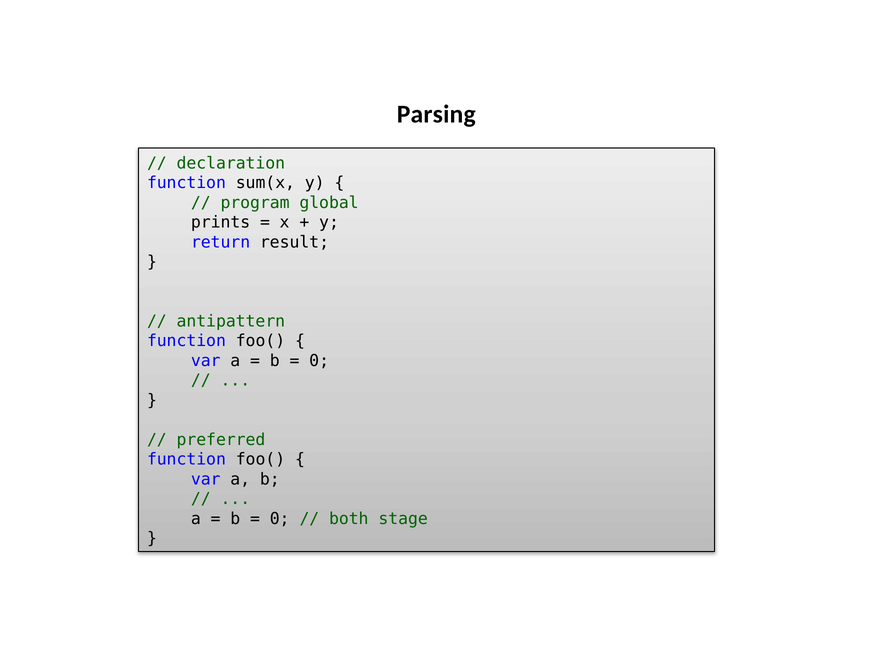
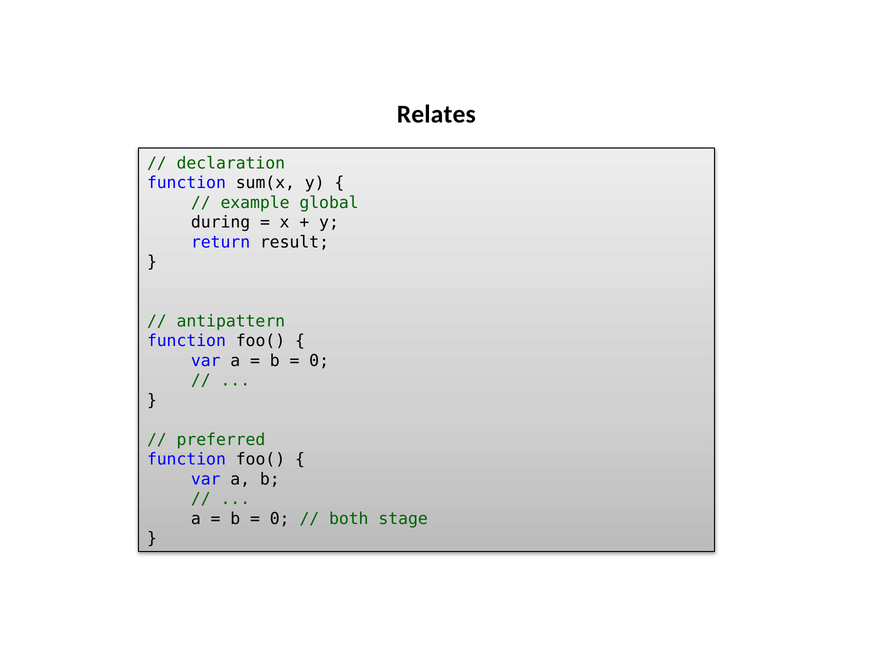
Parsing: Parsing -> Relates
program: program -> example
prints: prints -> during
